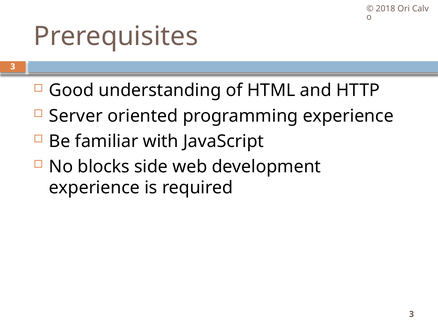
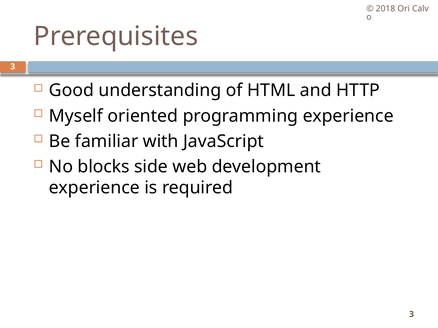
Server: Server -> Myself
